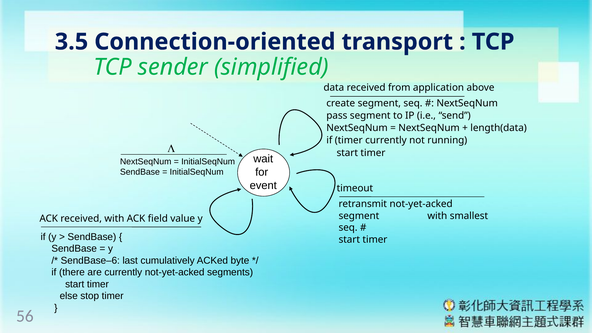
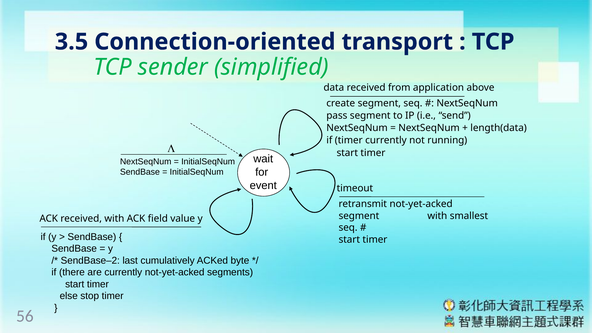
SendBase–6: SendBase–6 -> SendBase–2
